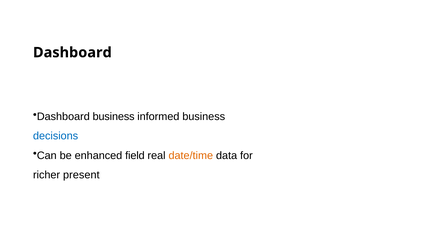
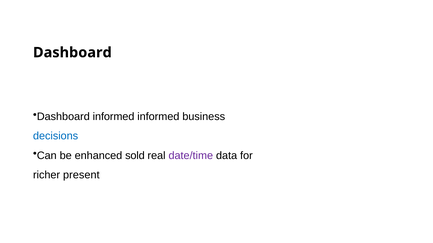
Dashboard business: business -> informed
field: field -> sold
date/time colour: orange -> purple
